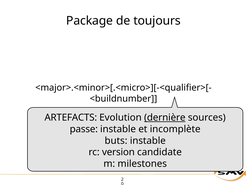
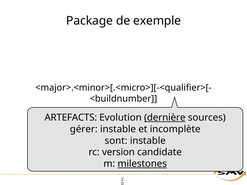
toujours: toujours -> exemple
passe: passe -> gérer
buts: buts -> sont
milestones underline: none -> present
